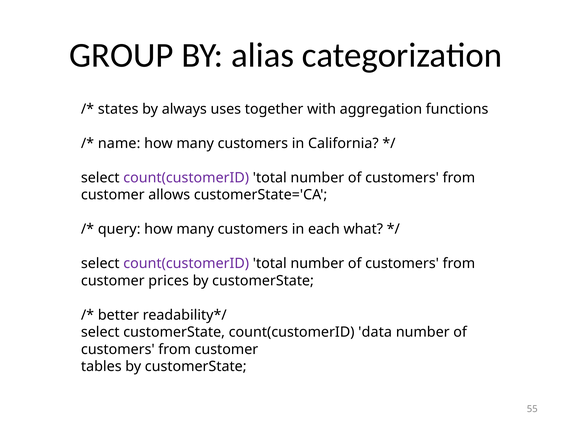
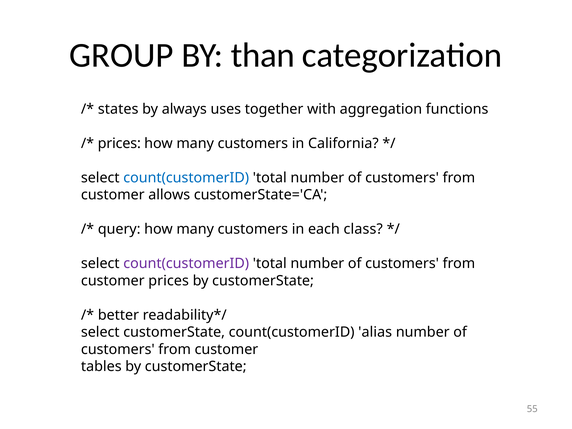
alias: alias -> than
name at (119, 143): name -> prices
count(customerID at (186, 178) colour: purple -> blue
what: what -> class
data: data -> alias
